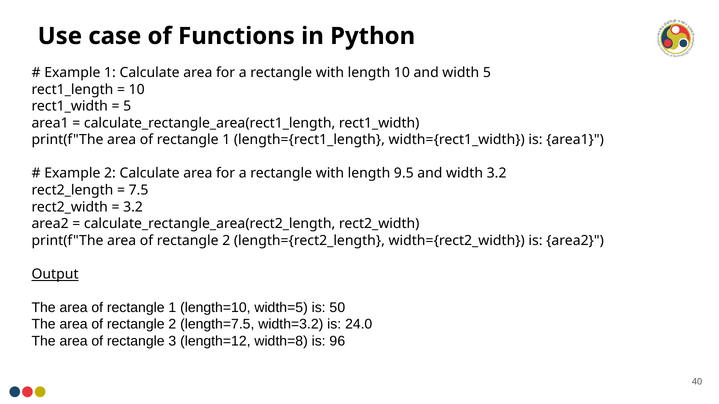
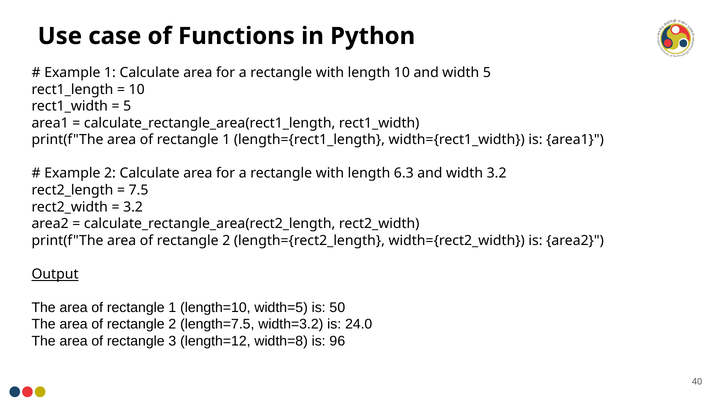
9.5: 9.5 -> 6.3
